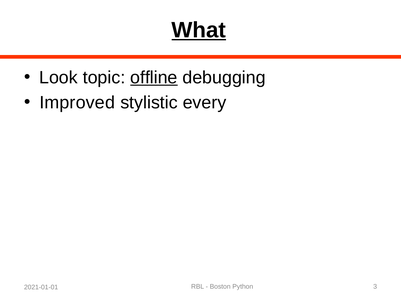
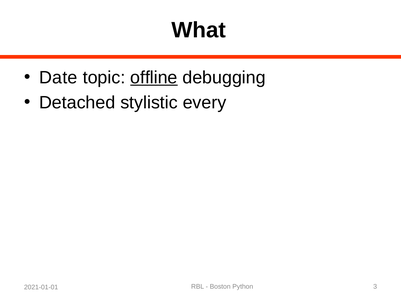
What underline: present -> none
Look: Look -> Date
Improved: Improved -> Detached
